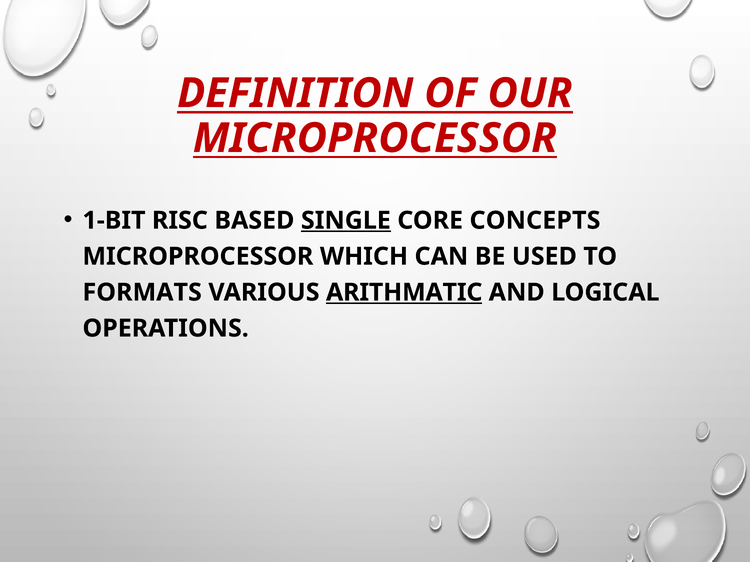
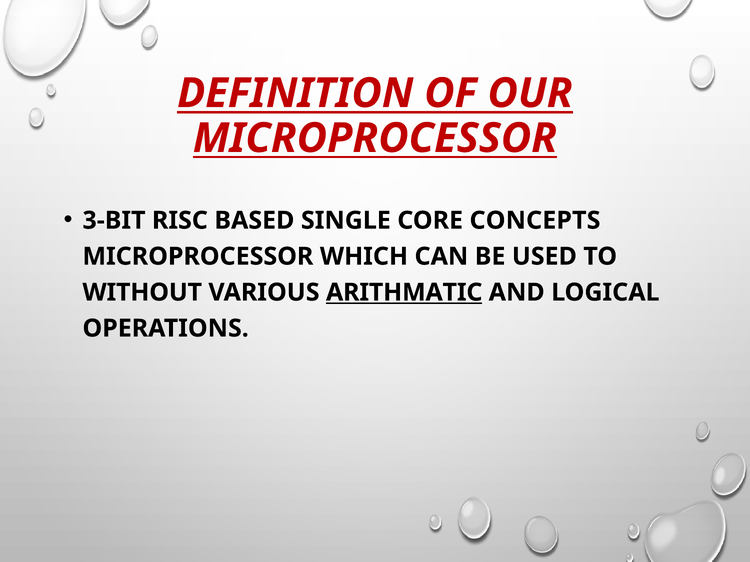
1-BIT: 1-BIT -> 3-BIT
SINGLE underline: present -> none
FORMATS: FORMATS -> WITHOUT
